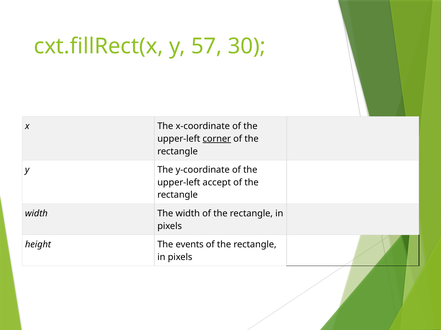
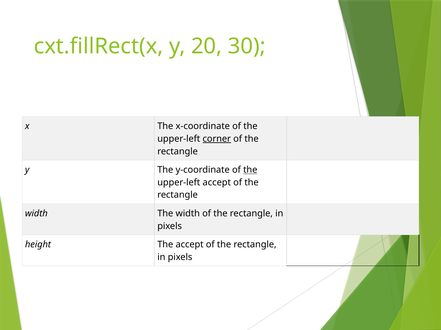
57: 57 -> 20
the at (250, 170) underline: none -> present
The events: events -> accept
